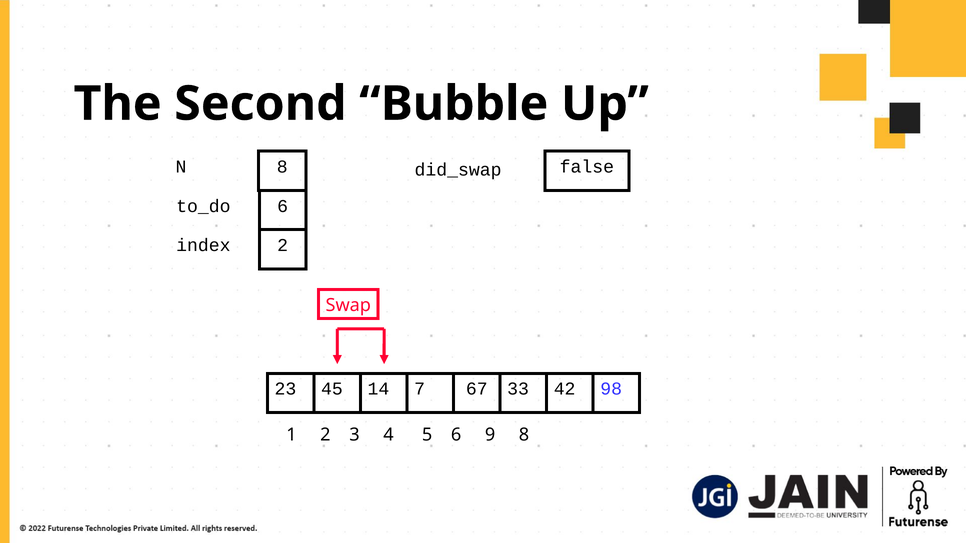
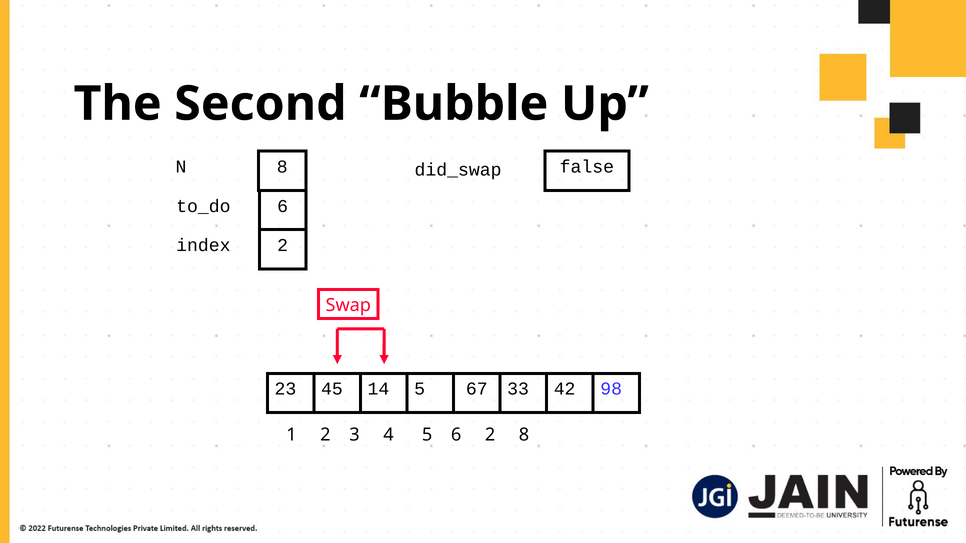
45 7: 7 -> 5
5 6 9: 9 -> 2
